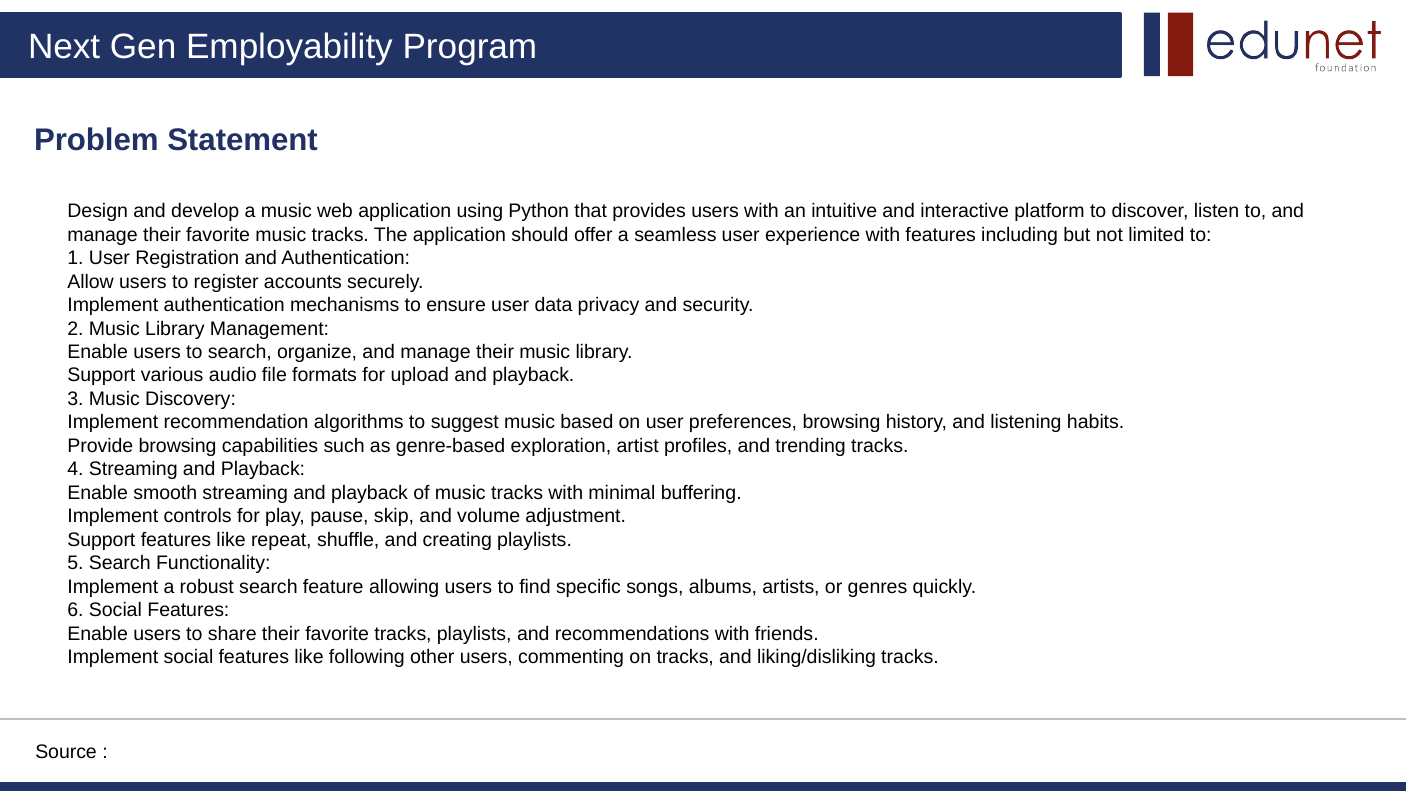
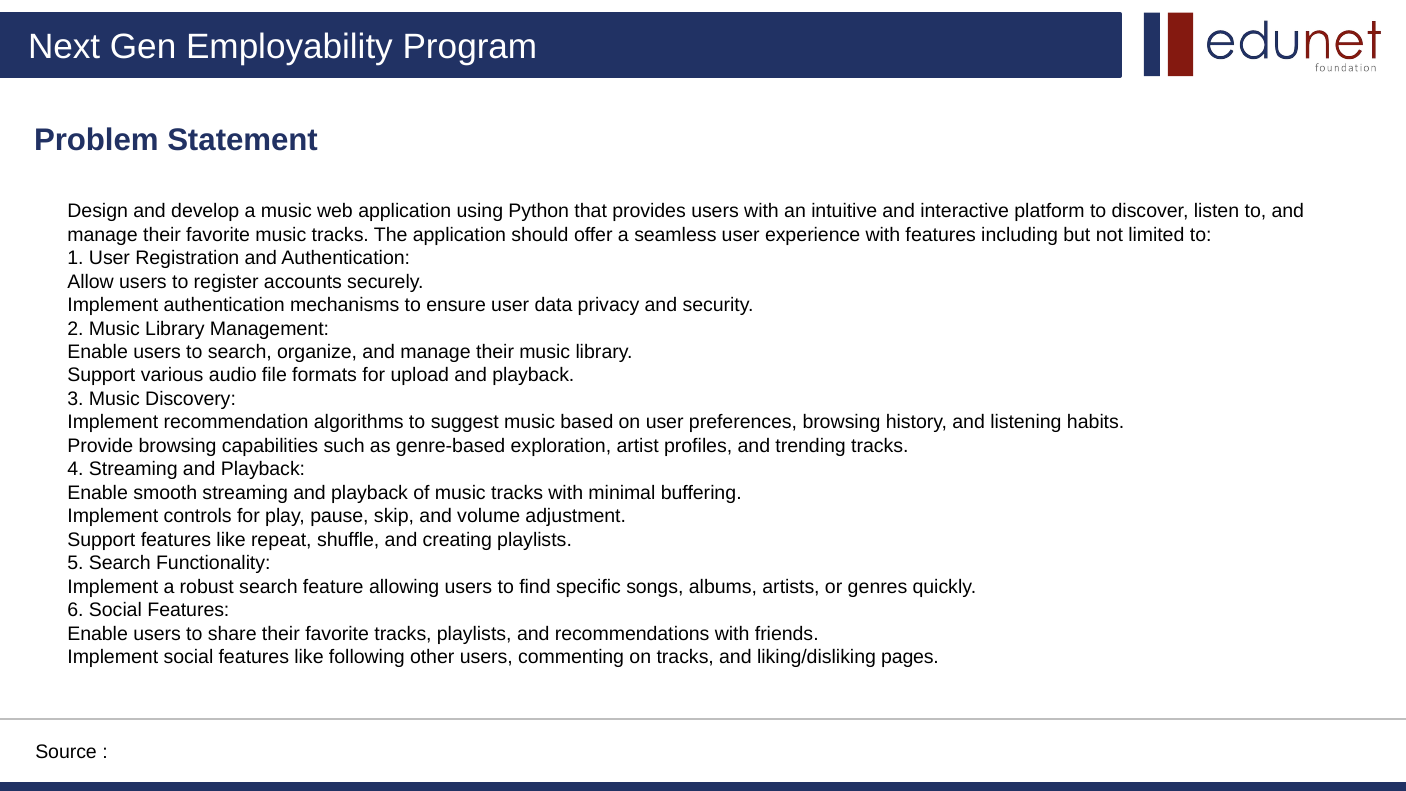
liking/disliking tracks: tracks -> pages
